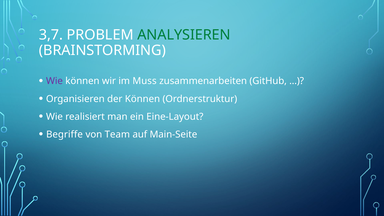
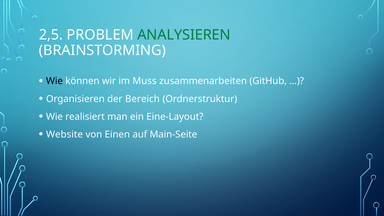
3,7: 3,7 -> 2,5
Wie at (54, 81) colour: purple -> black
der Können: Können -> Bereich
Begriffe: Begriffe -> Website
Team: Team -> Einen
